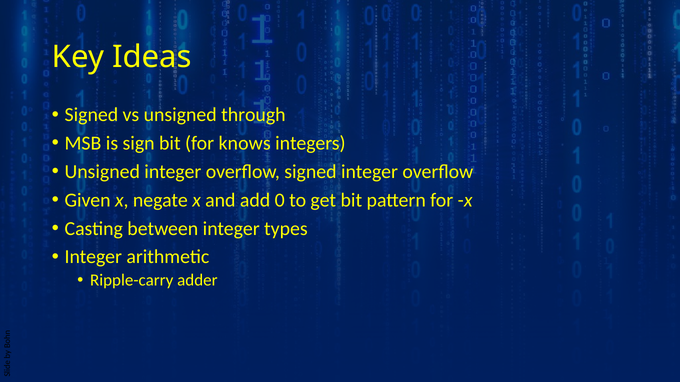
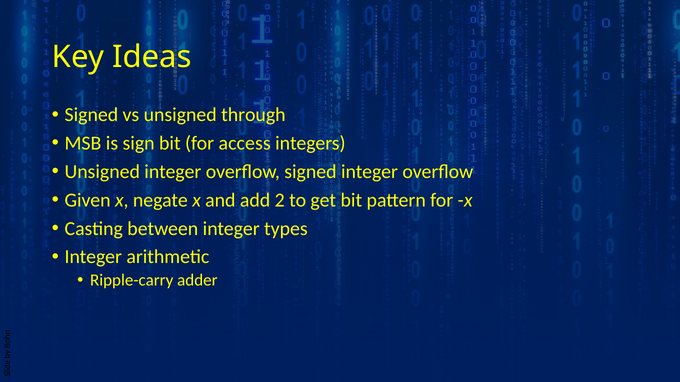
knows: knows -> access
0: 0 -> 2
